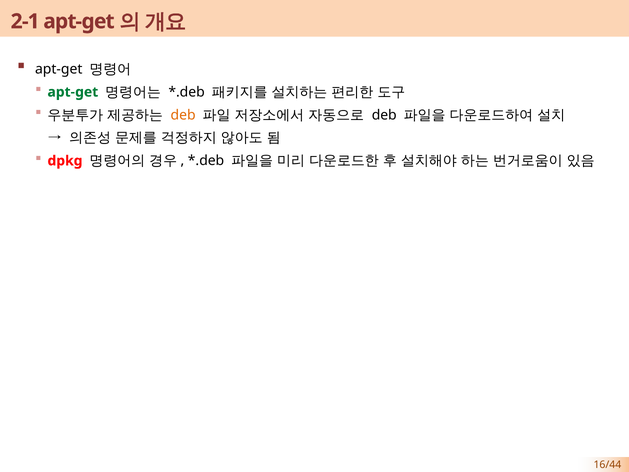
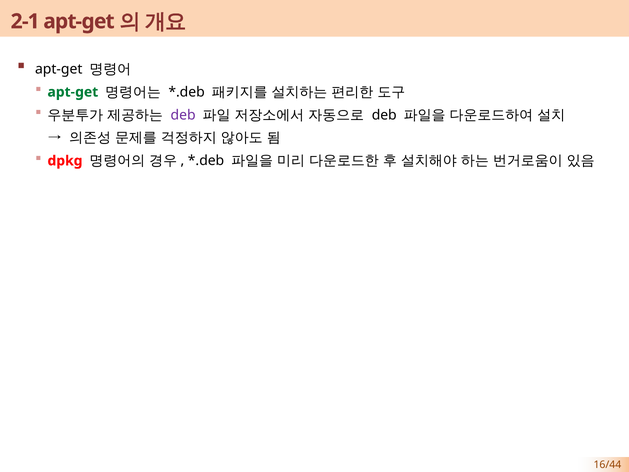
deb at (183, 115) colour: orange -> purple
